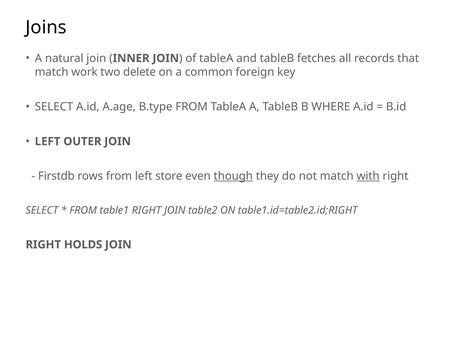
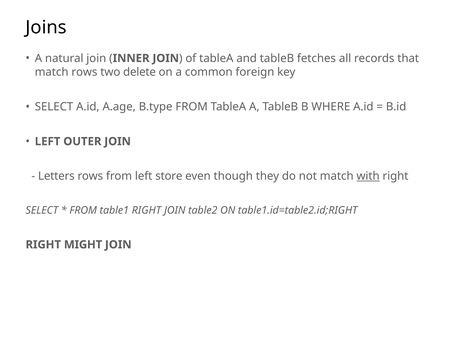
match work: work -> rows
Firstdb: Firstdb -> Letters
though underline: present -> none
HOLDS: HOLDS -> MIGHT
